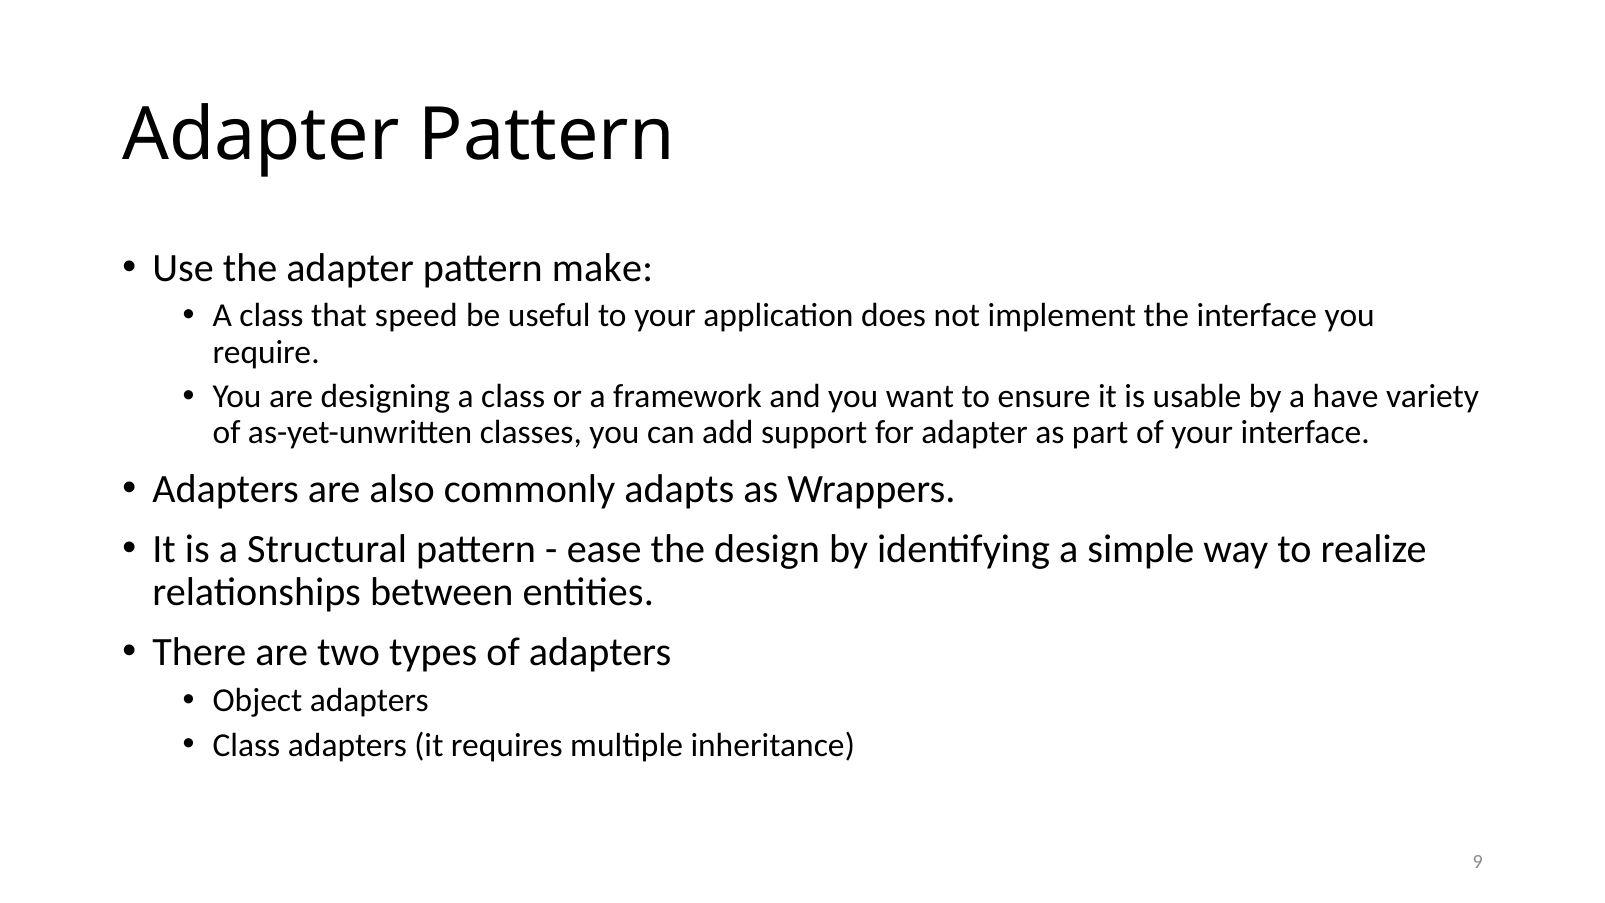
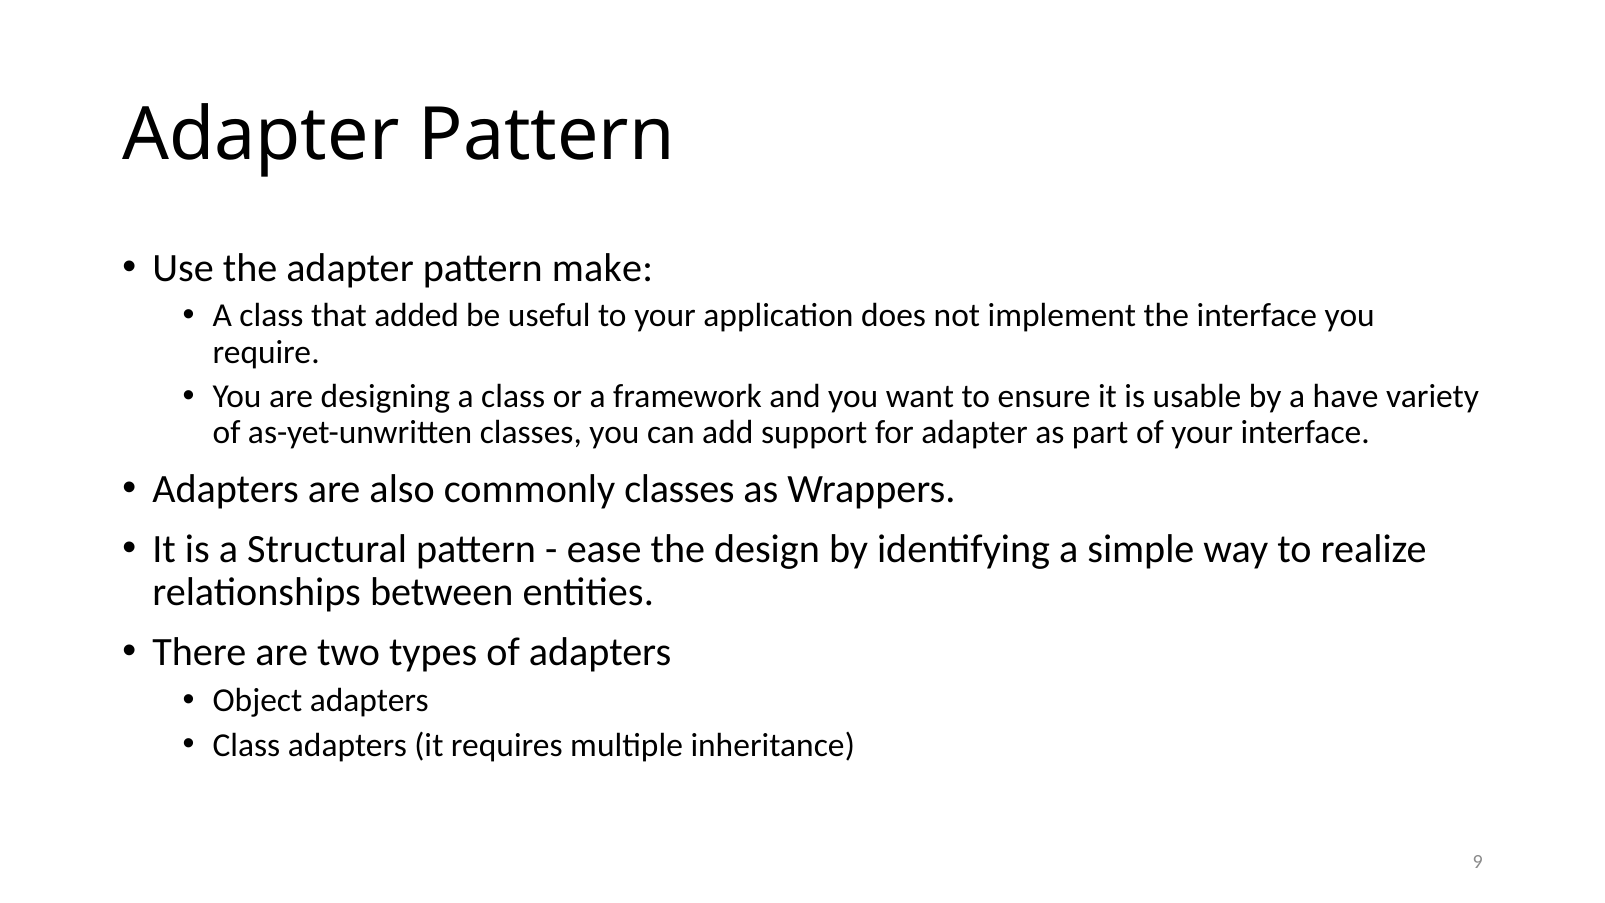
speed: speed -> added
commonly adapts: adapts -> classes
